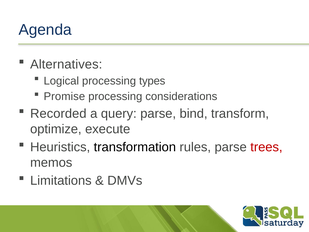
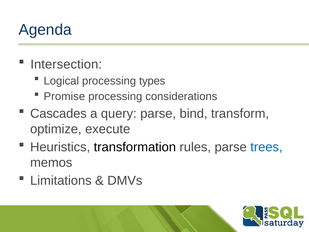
Alternatives: Alternatives -> Intersection
Recorded: Recorded -> Cascades
trees colour: red -> blue
